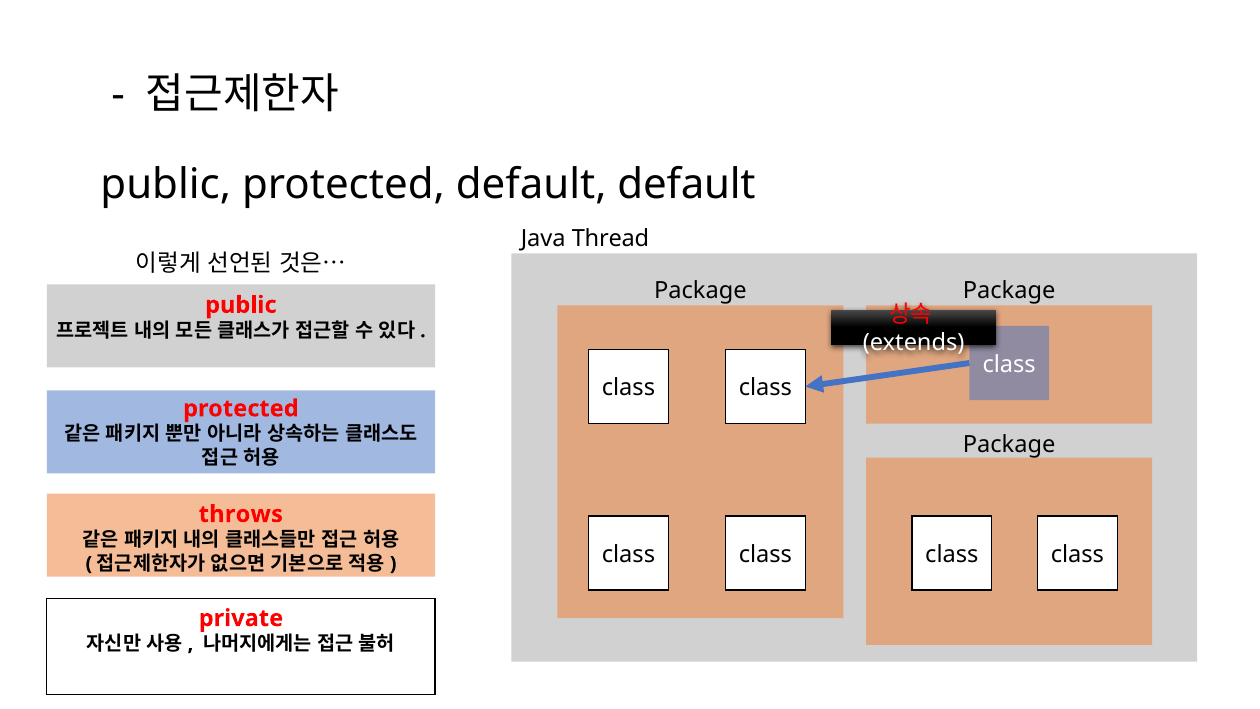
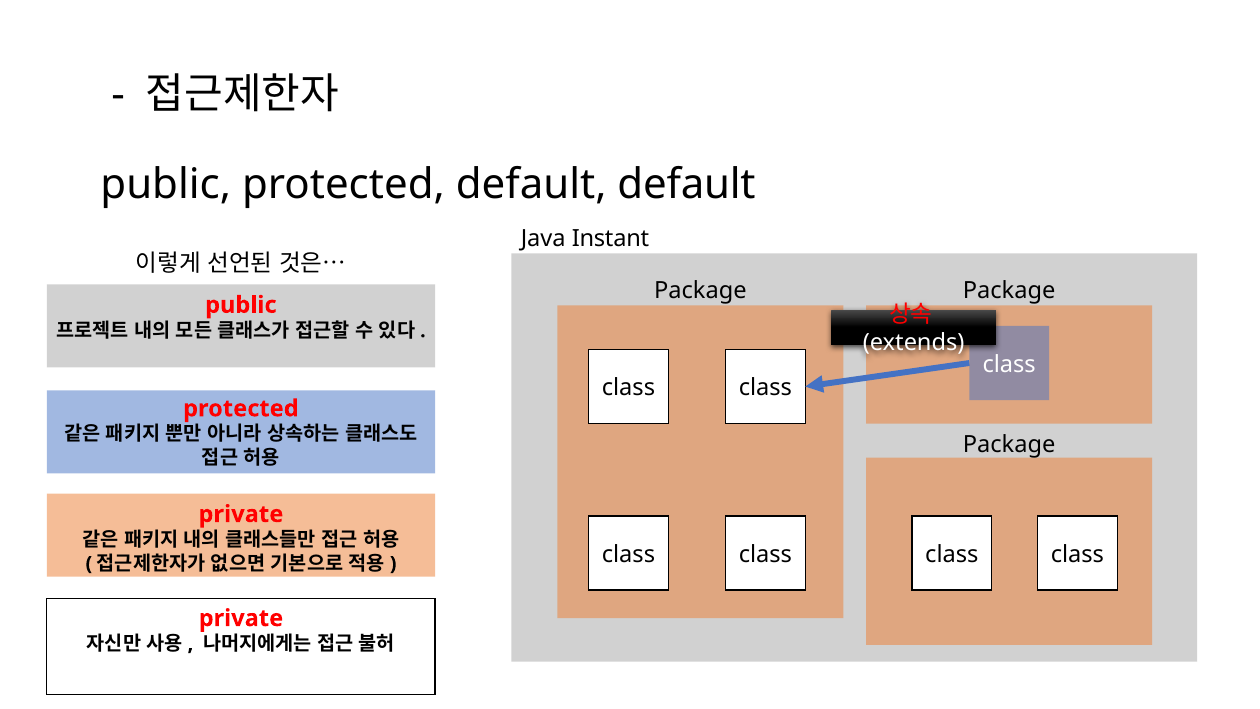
Thread: Thread -> Instant
throws at (241, 514): throws -> private
